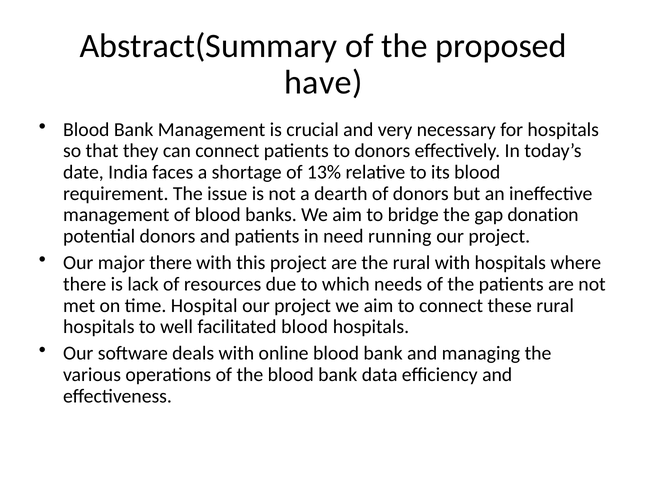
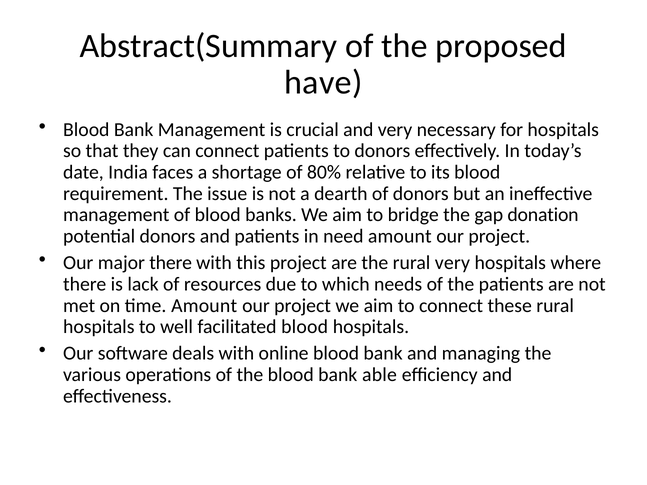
13%: 13% -> 80%
need running: running -> amount
rural with: with -> very
time Hospital: Hospital -> Amount
data: data -> able
